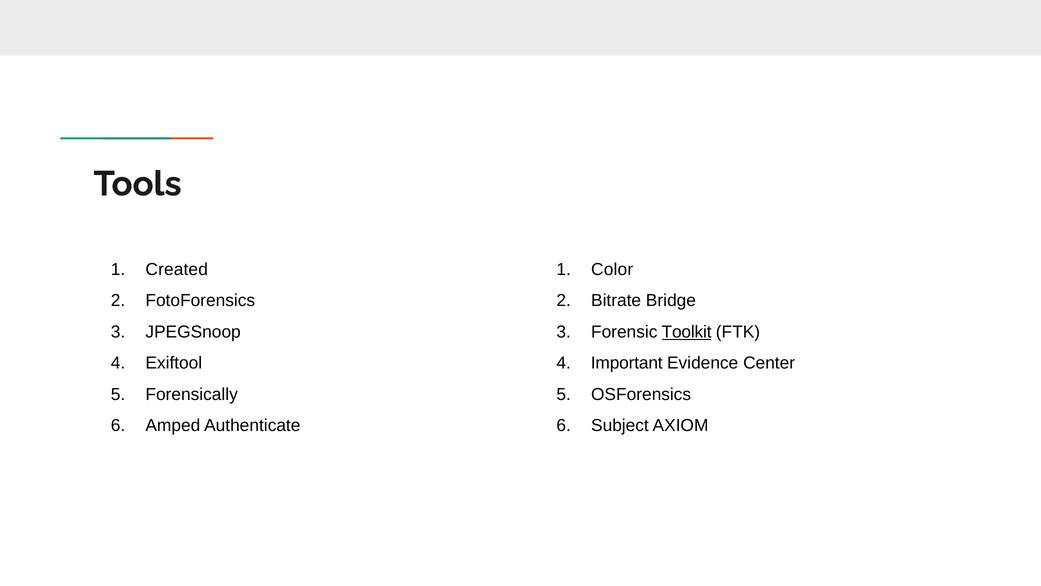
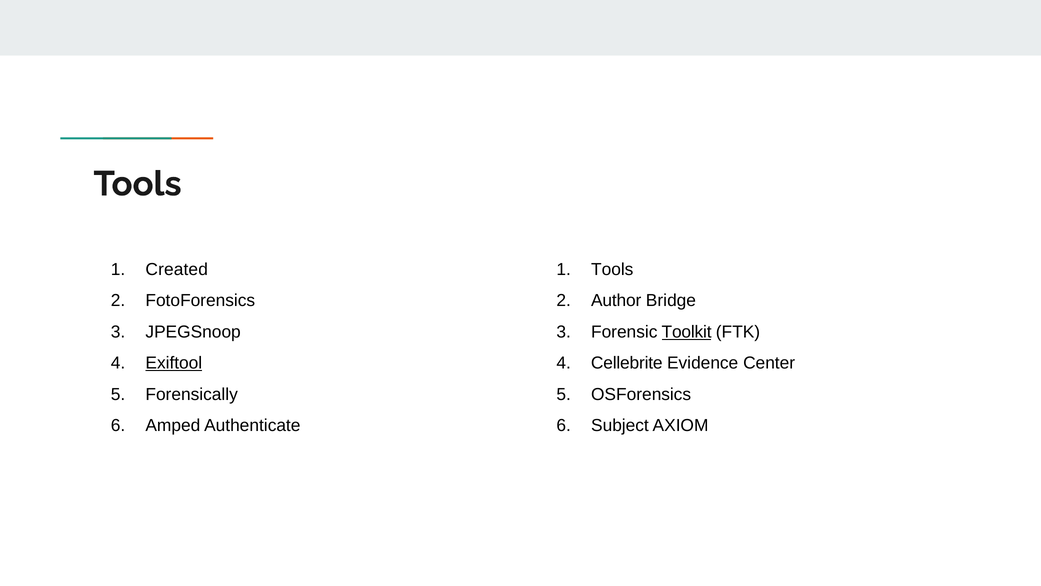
Color at (612, 269): Color -> Tools
Bitrate: Bitrate -> Author
Exiftool underline: none -> present
Important: Important -> Cellebrite
